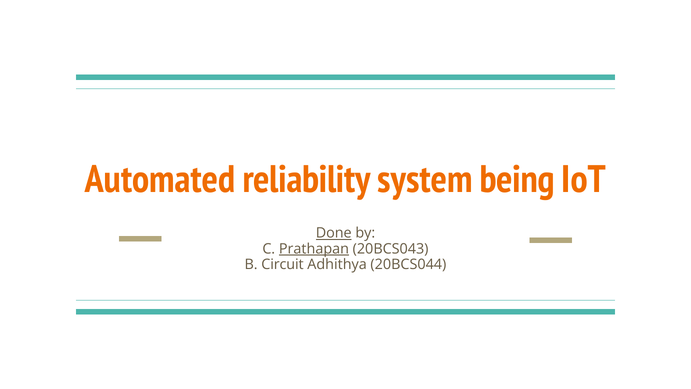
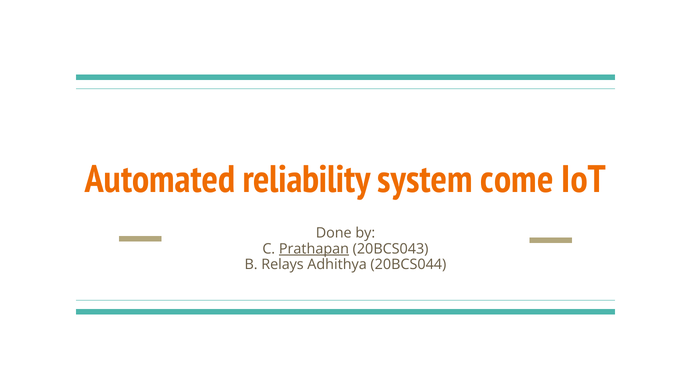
being: being -> come
Done underline: present -> none
Circuit: Circuit -> Relays
